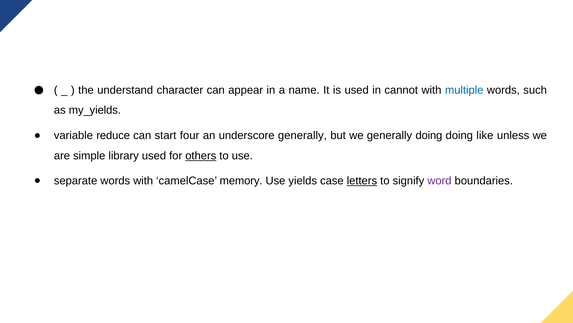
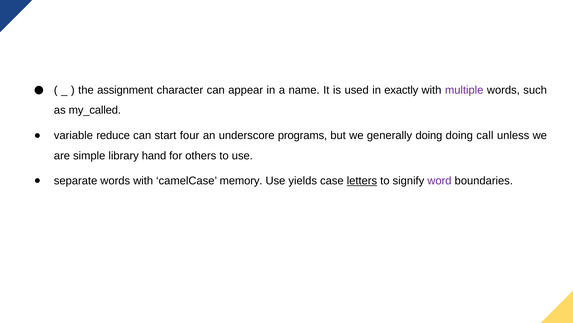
understand: understand -> assignment
cannot: cannot -> exactly
multiple colour: blue -> purple
my_yields: my_yields -> my_called
underscore generally: generally -> programs
like: like -> call
library used: used -> hand
others underline: present -> none
